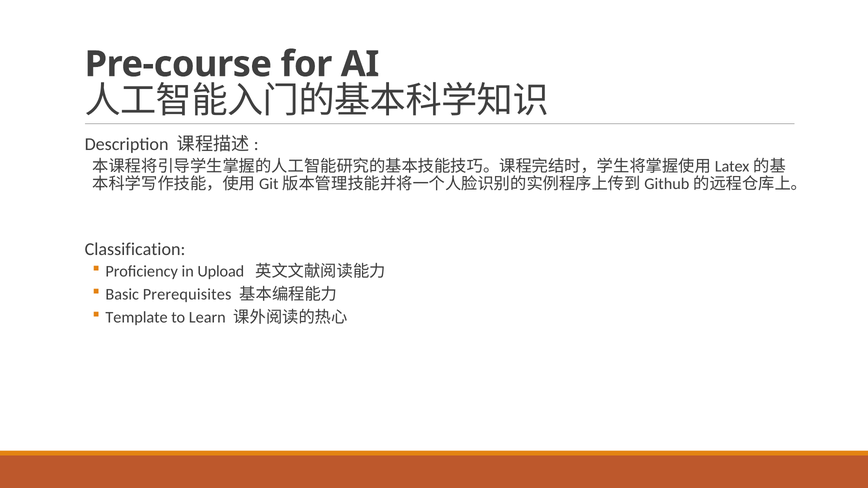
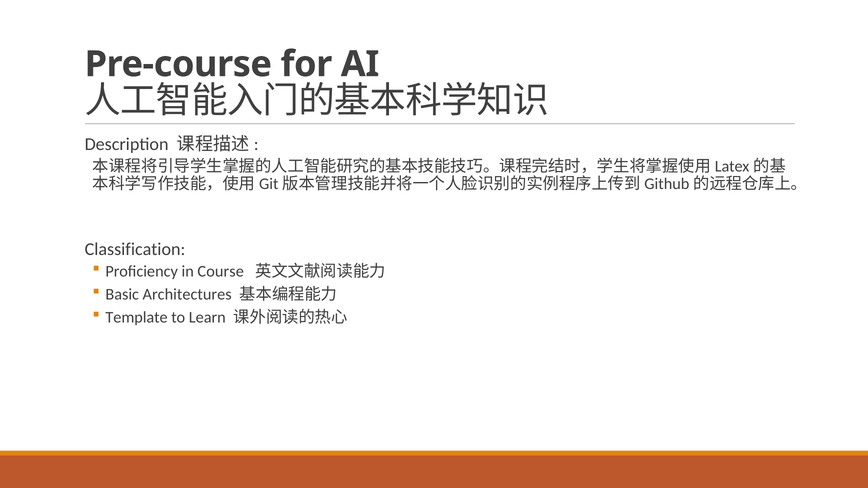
Upload: Upload -> Course
Prerequisites: Prerequisites -> Architectures
